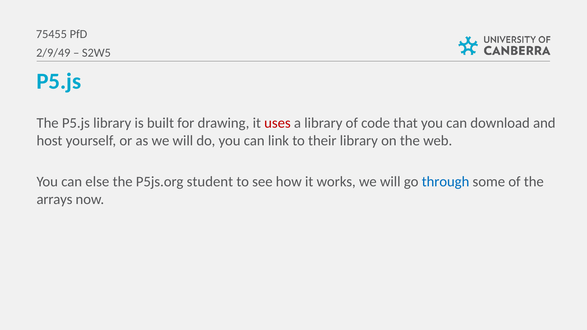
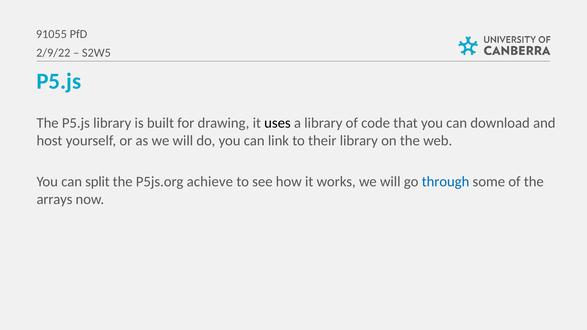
75455: 75455 -> 91055
2/9/49: 2/9/49 -> 2/9/22
uses colour: red -> black
else: else -> split
student: student -> achieve
